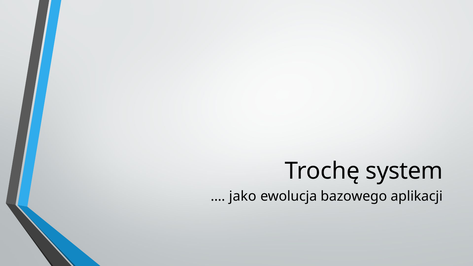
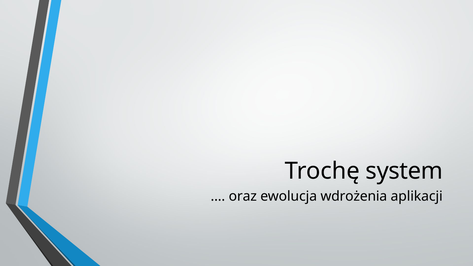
jako: jako -> oraz
bazowego: bazowego -> wdrożenia
